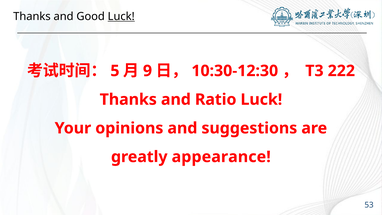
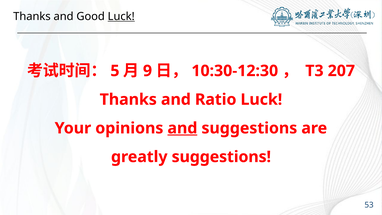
222: 222 -> 207
and at (182, 128) underline: none -> present
greatly appearance: appearance -> suggestions
